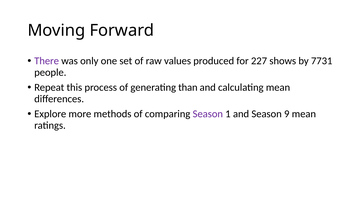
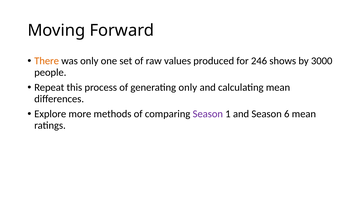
There colour: purple -> orange
227: 227 -> 246
7731: 7731 -> 3000
generating than: than -> only
9: 9 -> 6
